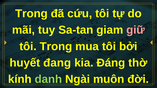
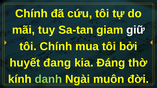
Trong at (31, 14): Trong -> Chính
giữ colour: pink -> white
tôi Trong: Trong -> Chính
